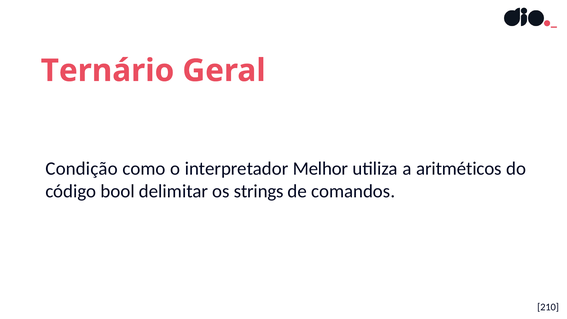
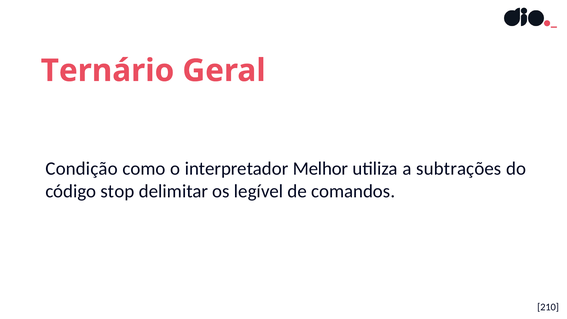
aritméticos: aritméticos -> subtrações
bool: bool -> stop
strings: strings -> legível
